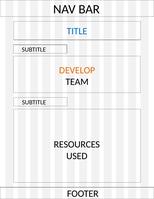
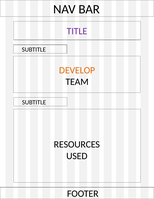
TITLE colour: blue -> purple
